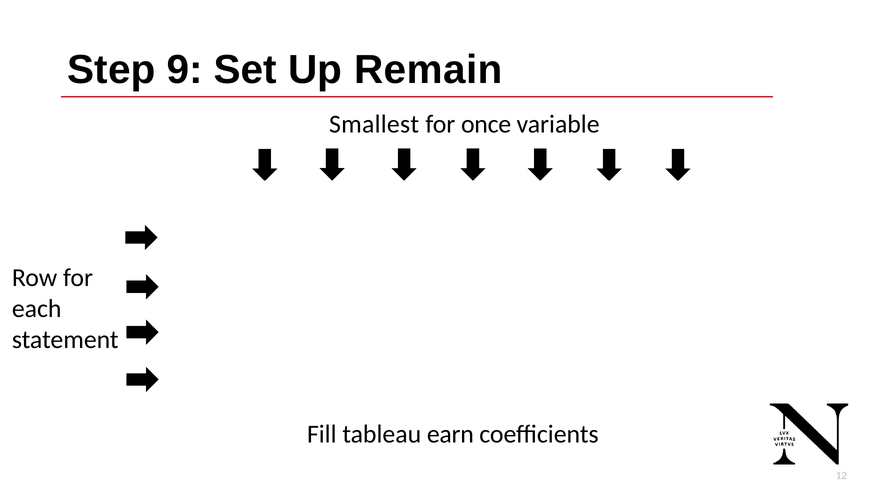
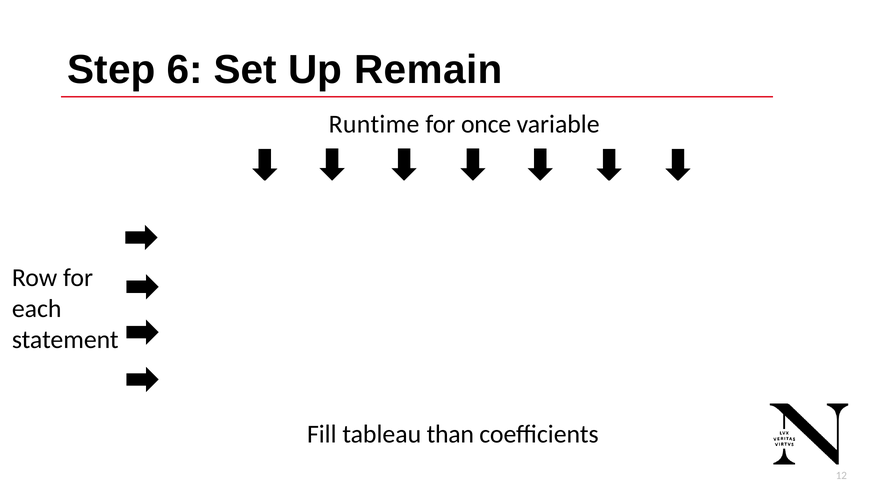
9: 9 -> 6
Smallest: Smallest -> Runtime
earn: earn -> than
